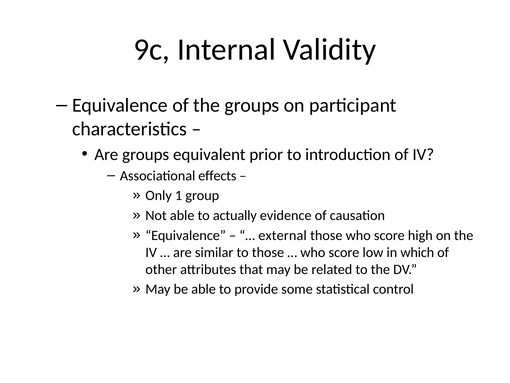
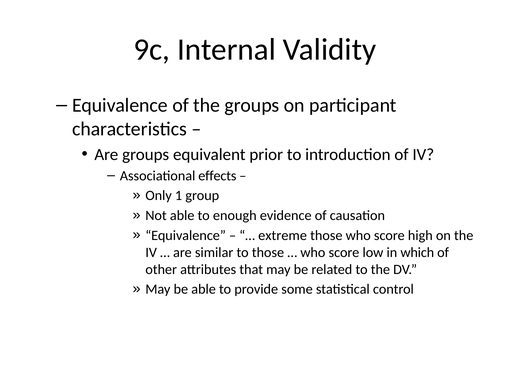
actually: actually -> enough
external: external -> extreme
